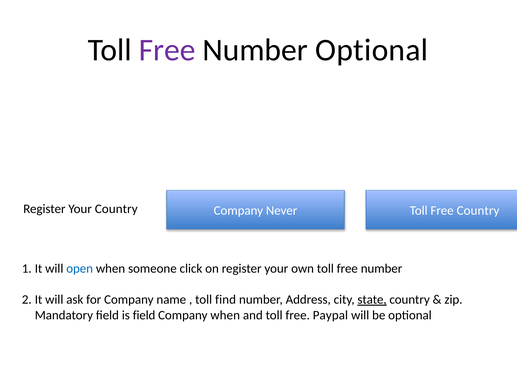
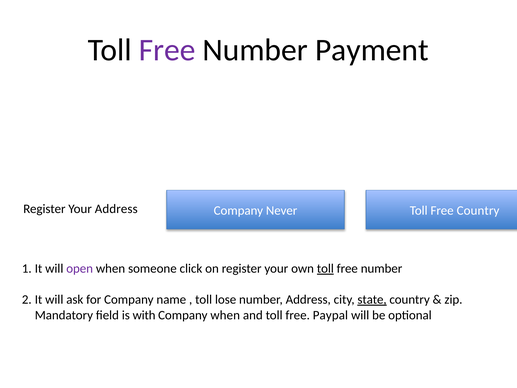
Number Optional: Optional -> Payment
Your Country: Country -> Address
open colour: blue -> purple
toll at (325, 268) underline: none -> present
find: find -> lose
is field: field -> with
